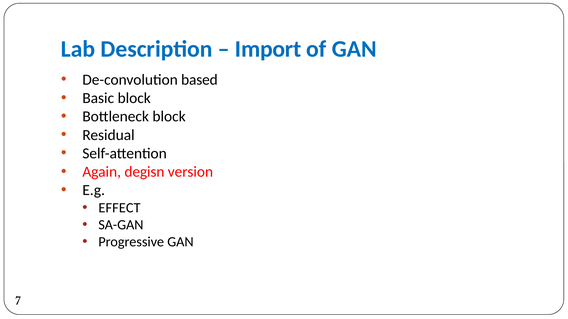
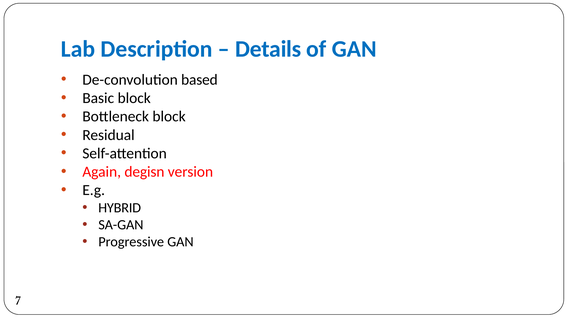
Import: Import -> Details
EFFECT: EFFECT -> HYBRID
